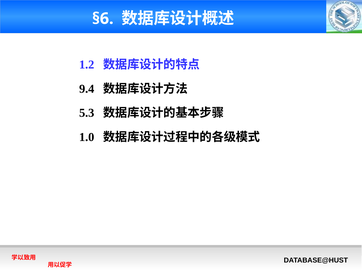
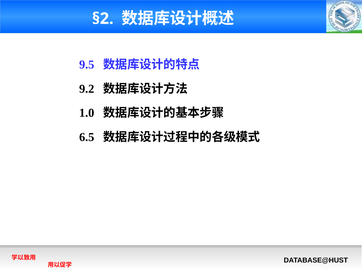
§6: §6 -> §2
1.2: 1.2 -> 9.5
9.4: 9.4 -> 9.2
5.3: 5.3 -> 1.0
1.0: 1.0 -> 6.5
